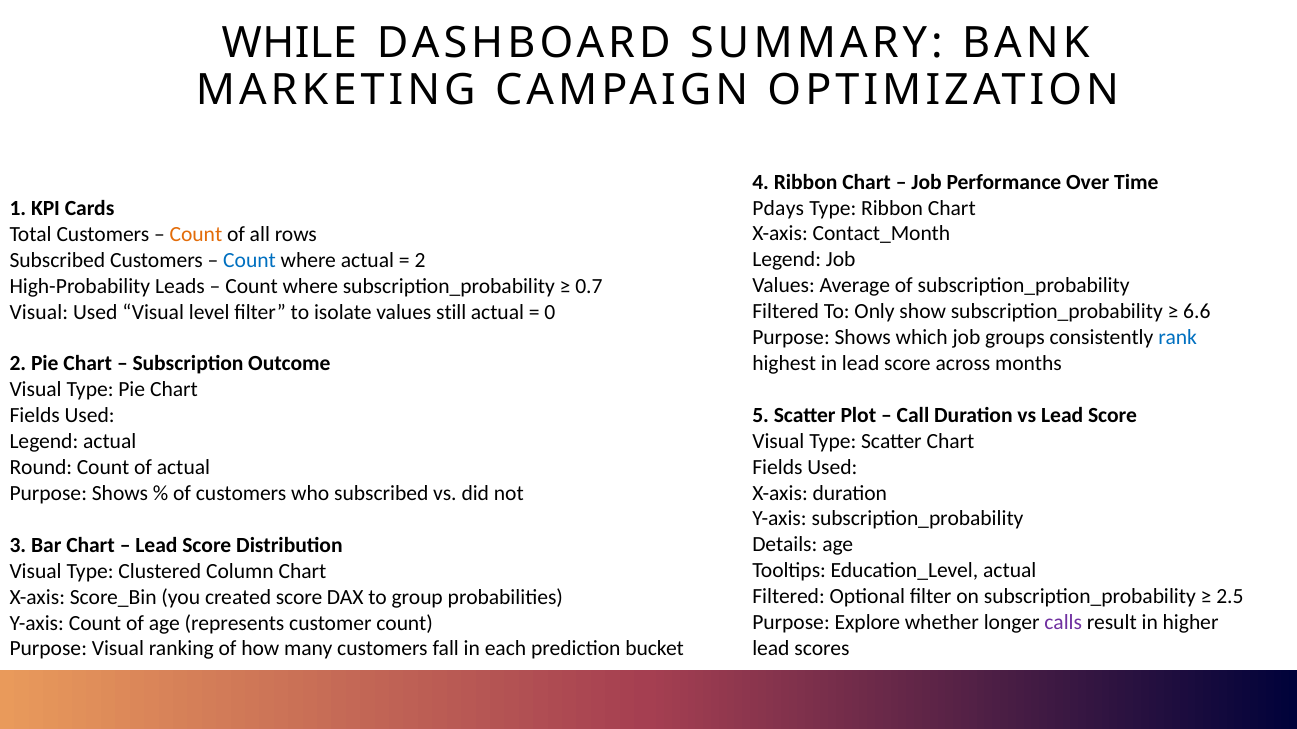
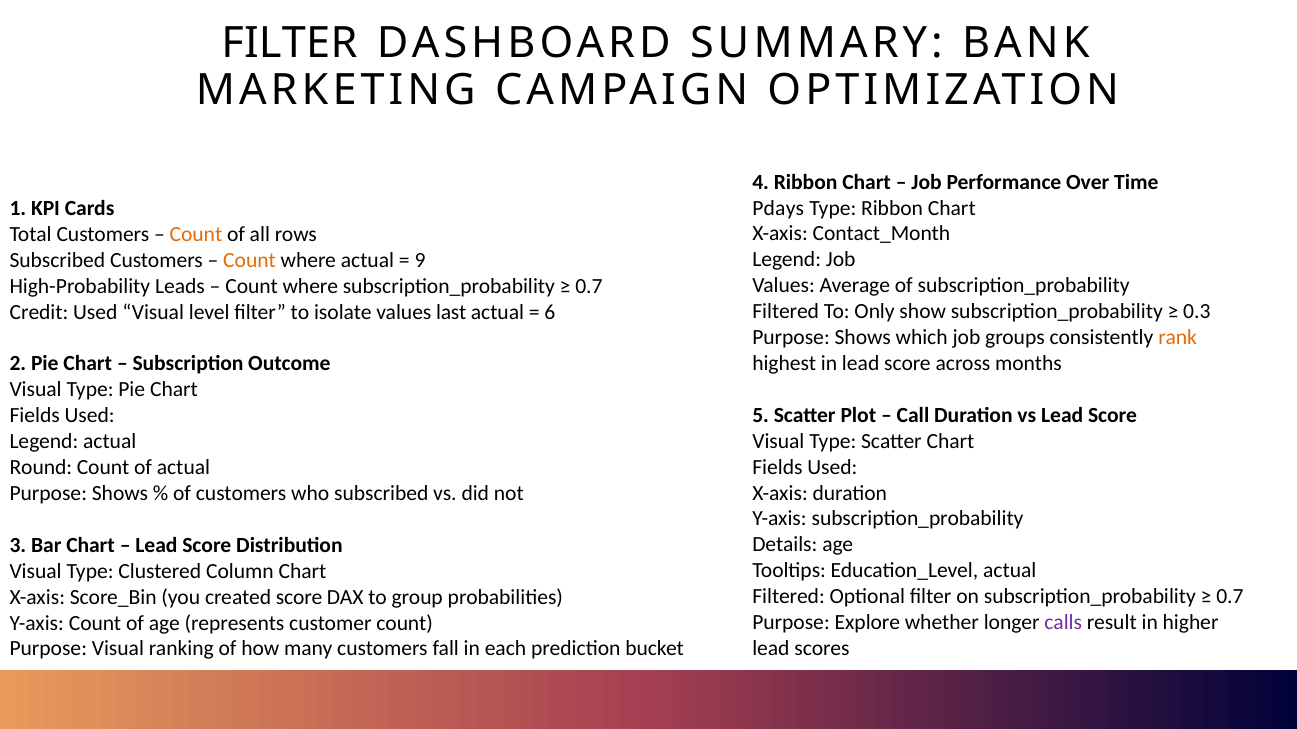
WHILE at (289, 44): WHILE -> FILTER
Count at (250, 260) colour: blue -> orange
2 at (420, 260): 2 -> 9
6.6: 6.6 -> 0.3
Visual at (39, 312): Visual -> Credit
still: still -> last
0: 0 -> 6
rank colour: blue -> orange
2.5 at (1230, 597): 2.5 -> 0.7
